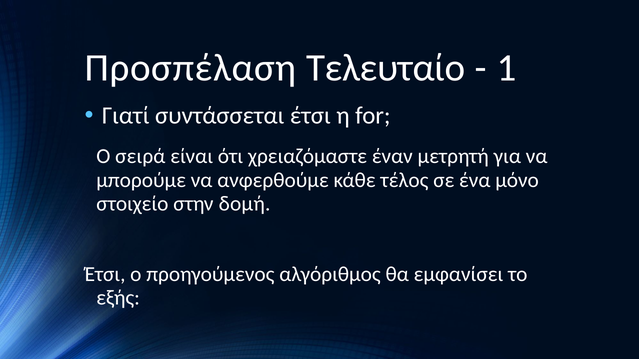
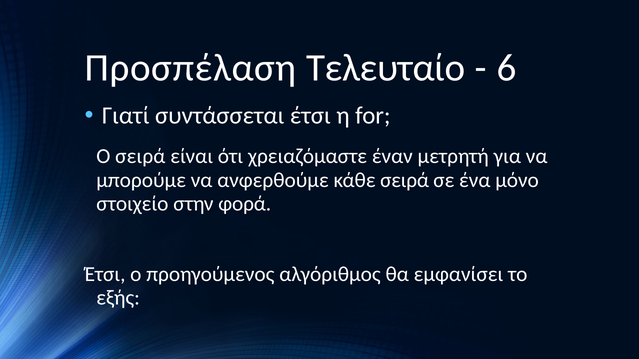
1: 1 -> 6
κάθε τέλος: τέλος -> σειρά
δομή: δομή -> φορά
